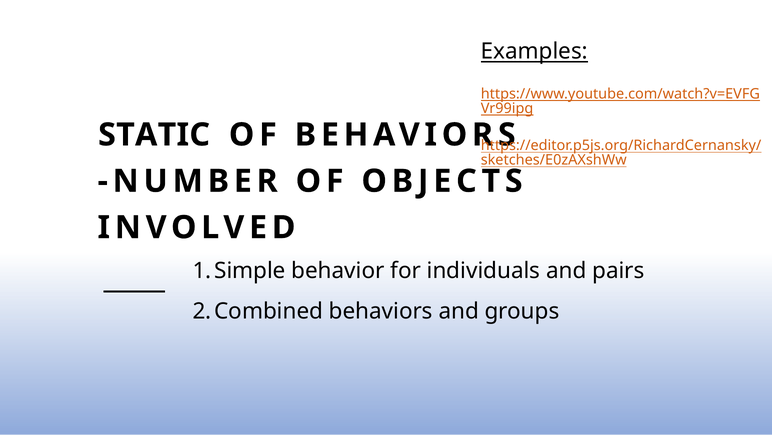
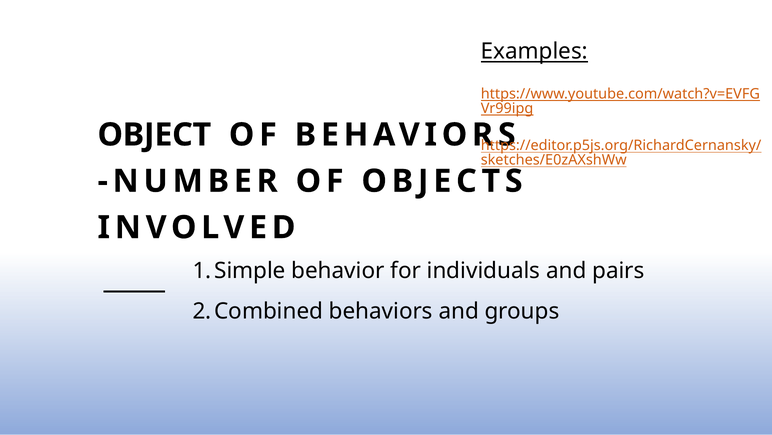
STATIC: STATIC -> OBJECT
